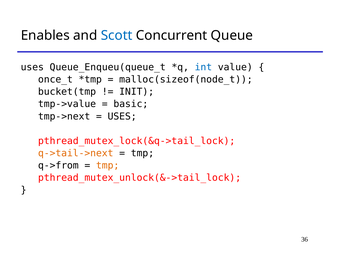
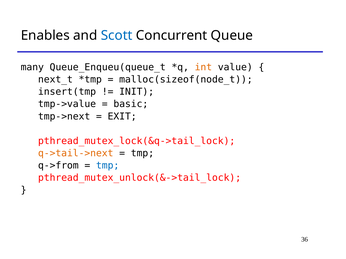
uses at (32, 67): uses -> many
int colour: blue -> orange
once_t: once_t -> next_t
bucket(tmp: bucket(tmp -> insert(tmp
USES at (122, 117): USES -> EXIT
tmp at (108, 166) colour: orange -> blue
